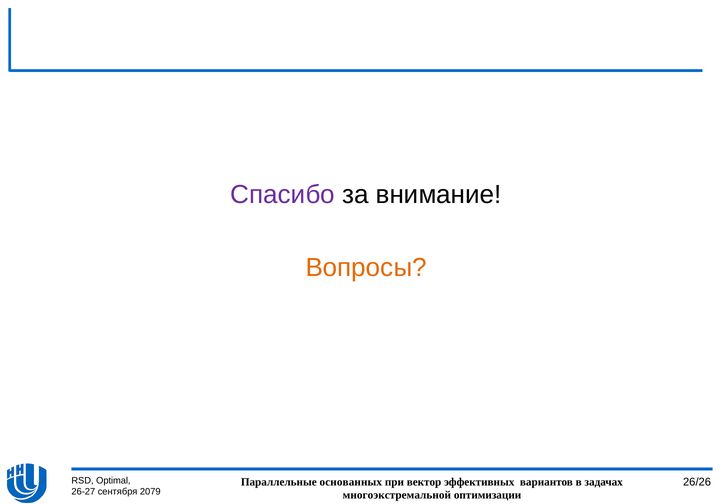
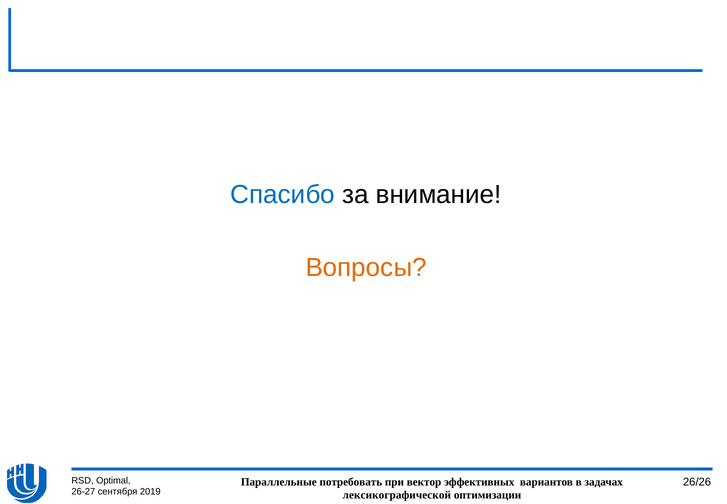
Спасибо colour: purple -> blue
основанных: основанных -> потребовать
2079: 2079 -> 2019
многоэкстремальной: многоэкстремальной -> лексикографической
